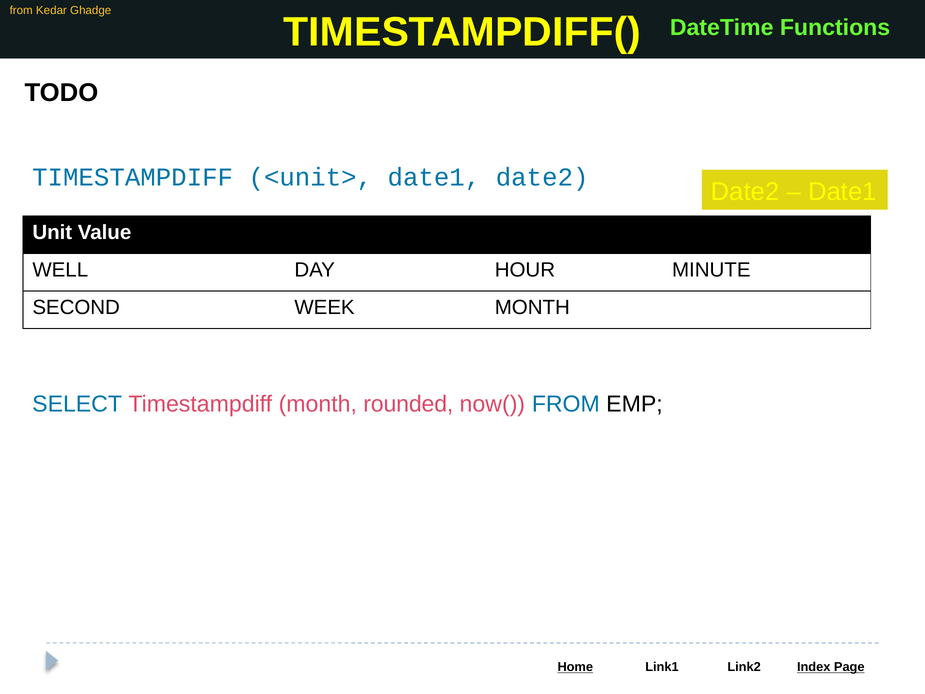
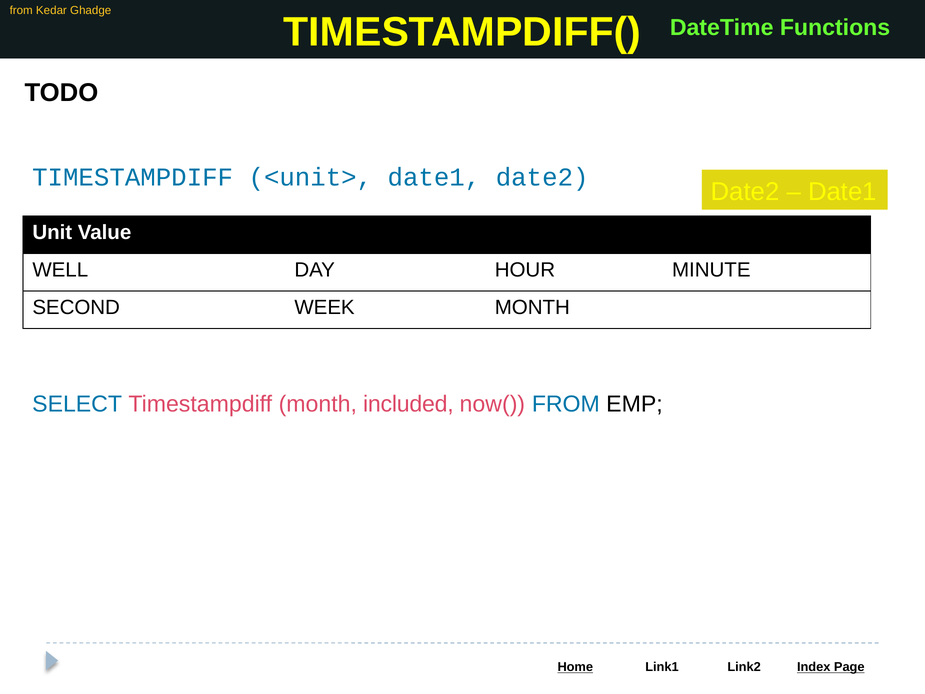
rounded: rounded -> included
